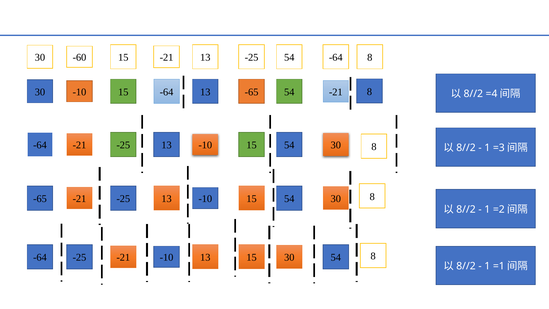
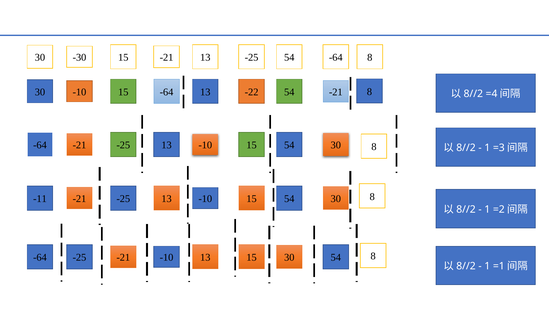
-60: -60 -> -30
30 -65: -65 -> -22
-65 at (40, 199): -65 -> -11
